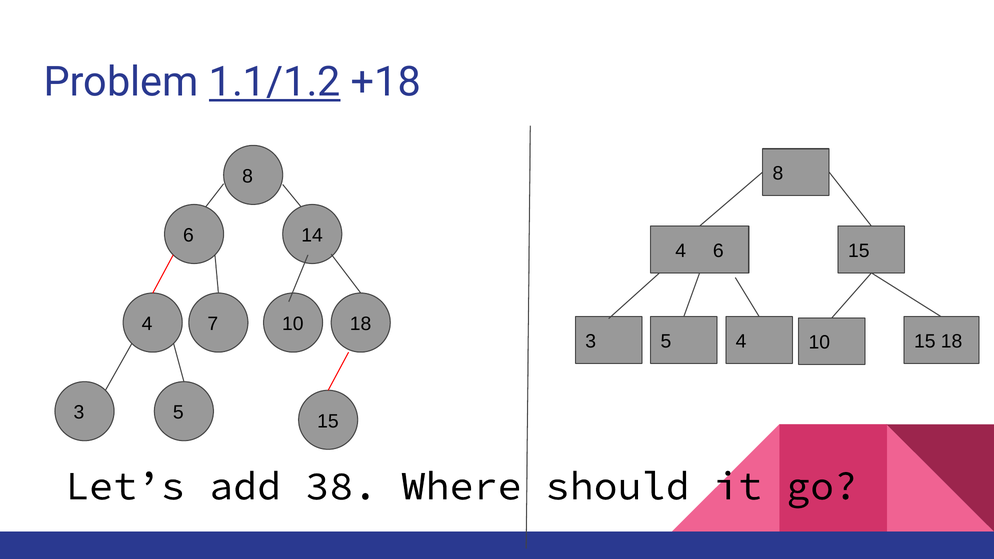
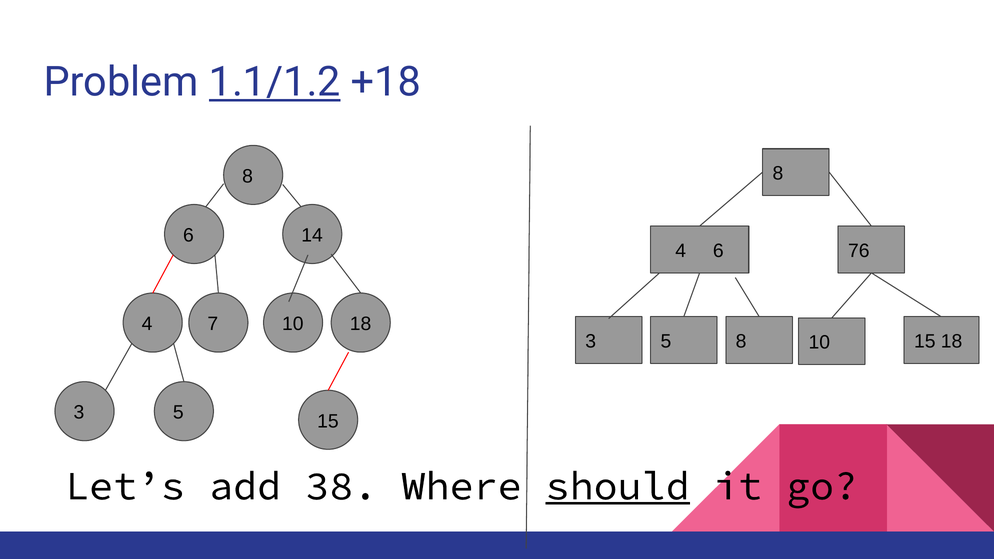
6 15: 15 -> 76
3 4: 4 -> 8
should underline: none -> present
